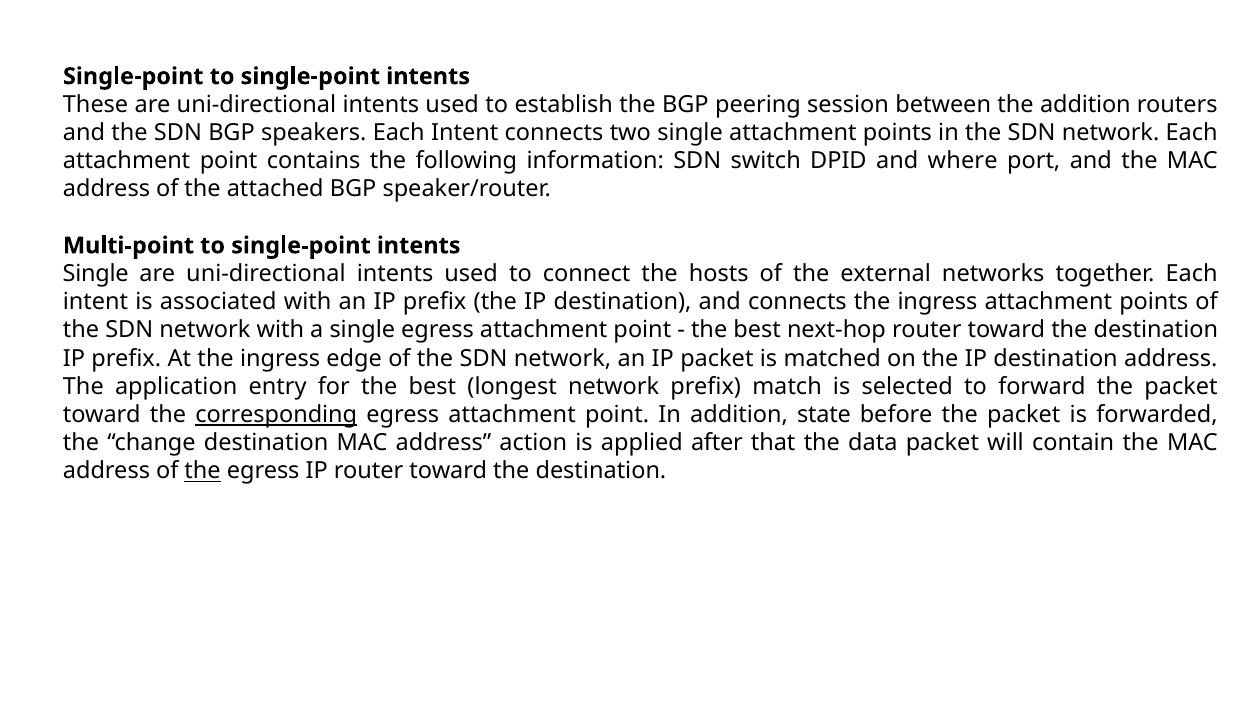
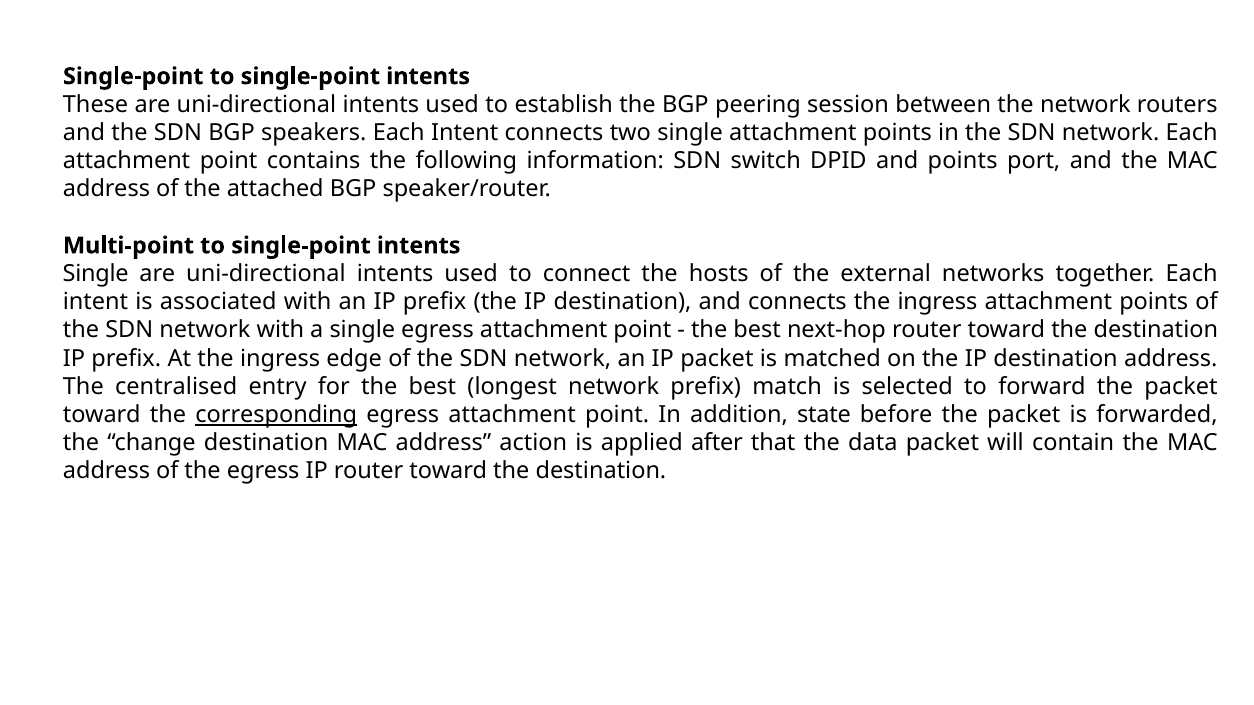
the addition: addition -> network
and where: where -> points
application: application -> centralised
the at (203, 471) underline: present -> none
